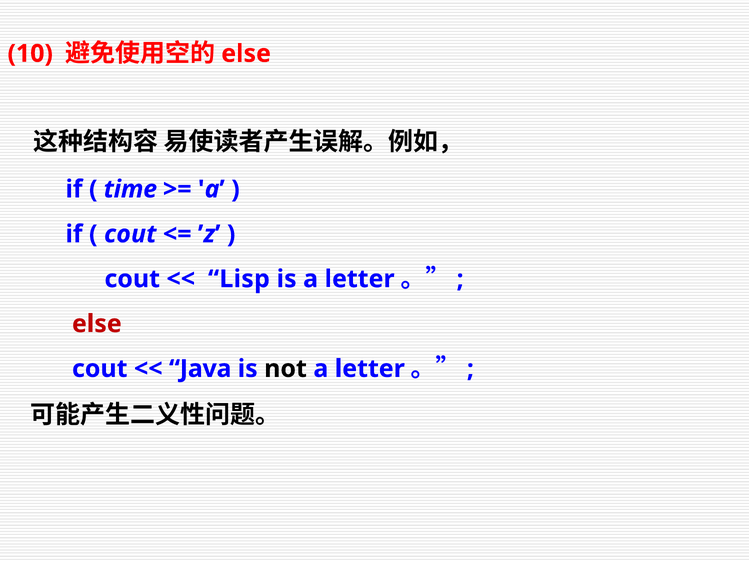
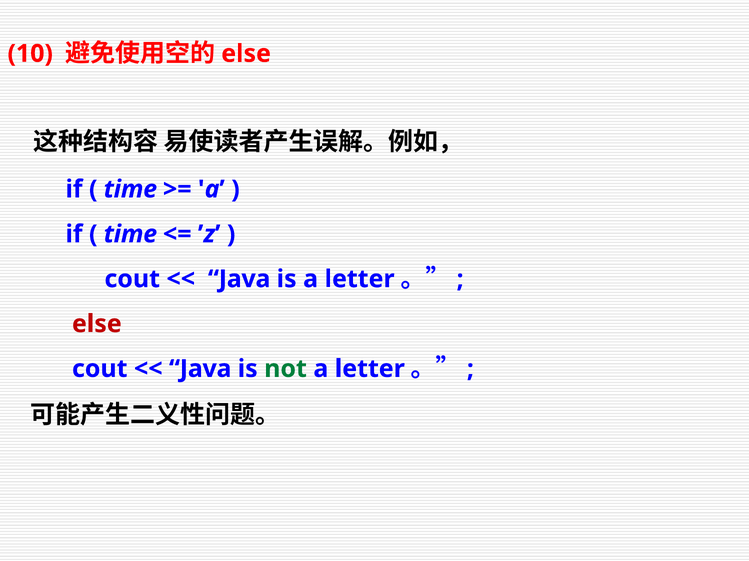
cout at (130, 234): cout -> time
Lisp at (239, 279): Lisp -> Java
not colour: black -> green
